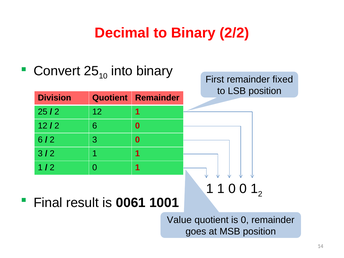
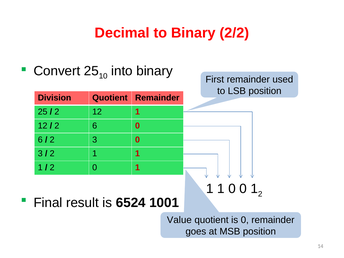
fixed: fixed -> used
0061: 0061 -> 6524
